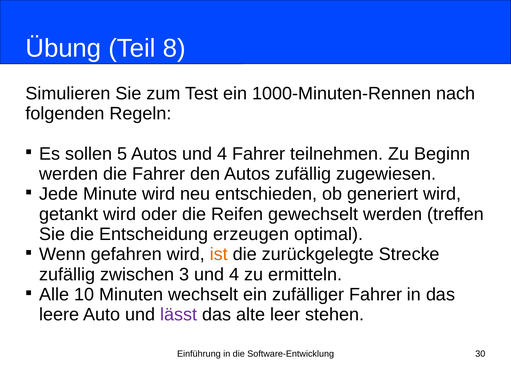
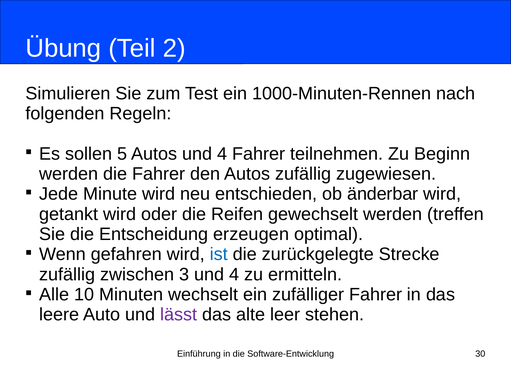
8: 8 -> 2
generiert: generiert -> änderbar
ist colour: orange -> blue
